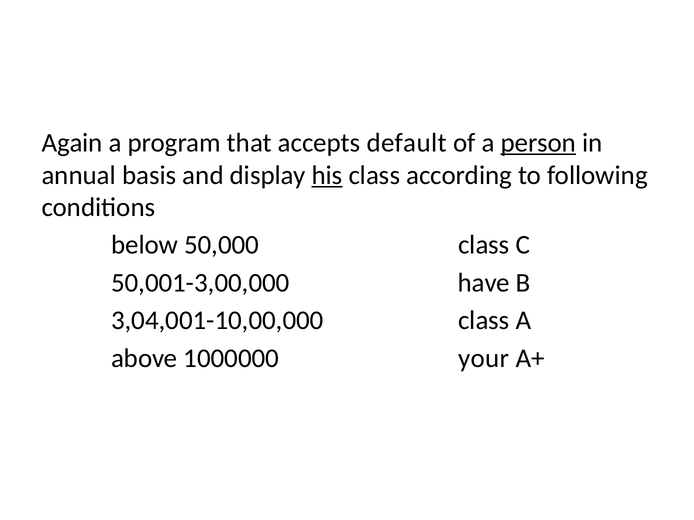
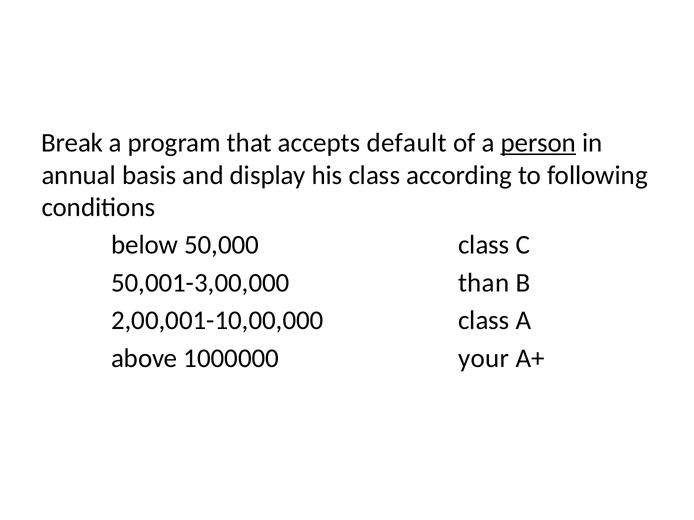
Again: Again -> Break
his underline: present -> none
have: have -> than
3,04,001-10,00,000: 3,04,001-10,00,000 -> 2,00,001-10,00,000
